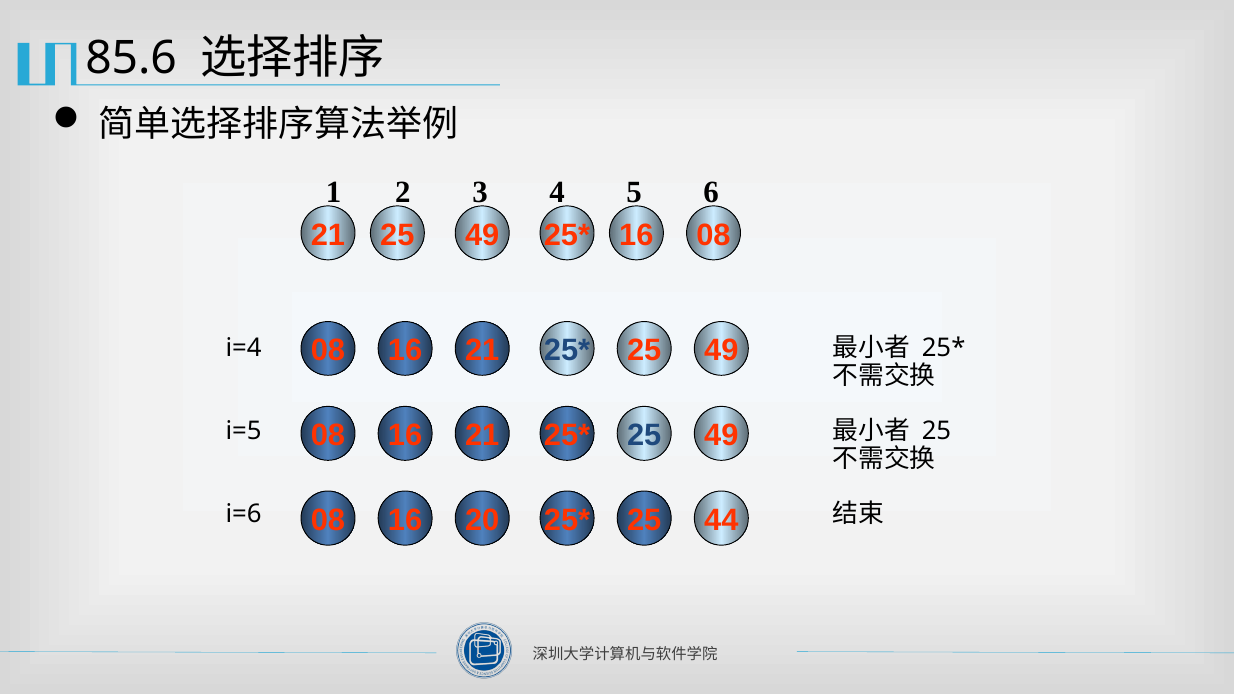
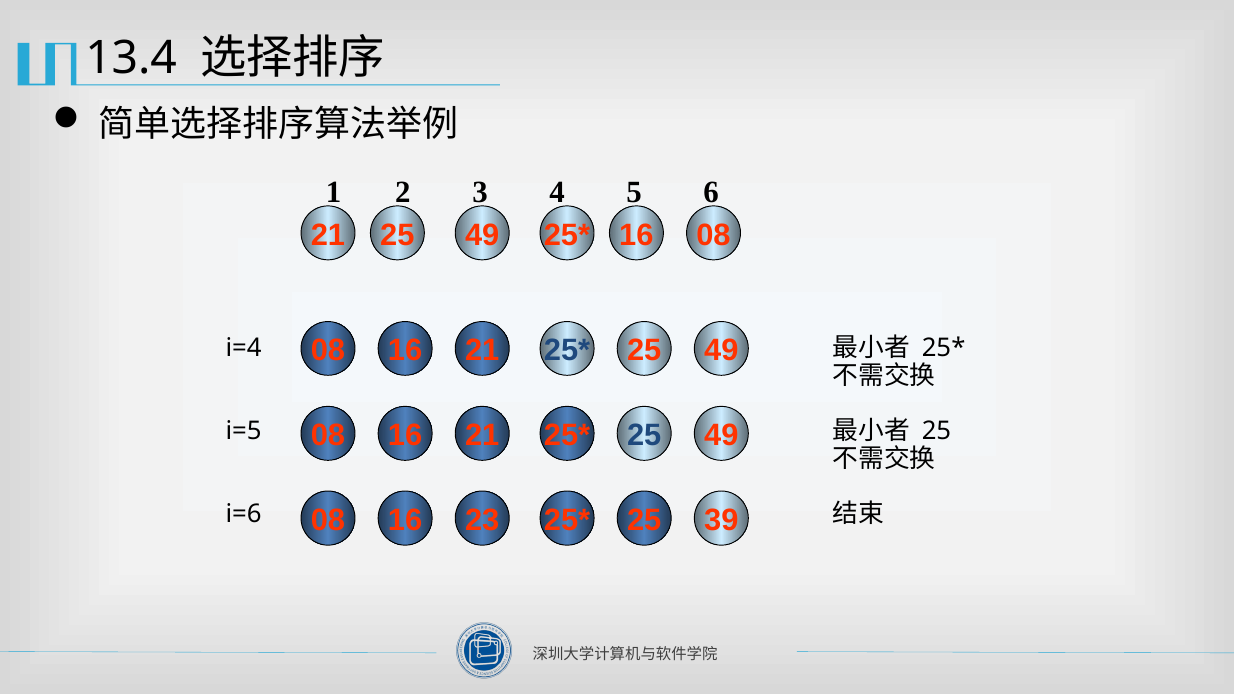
85.6: 85.6 -> 13.4
20: 20 -> 23
44: 44 -> 39
